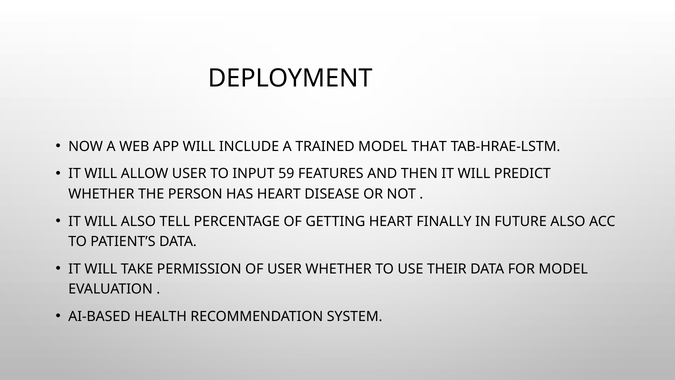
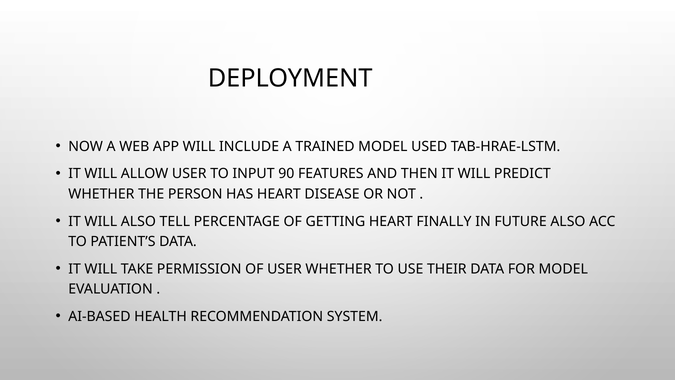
THAT: THAT -> USED
59: 59 -> 90
